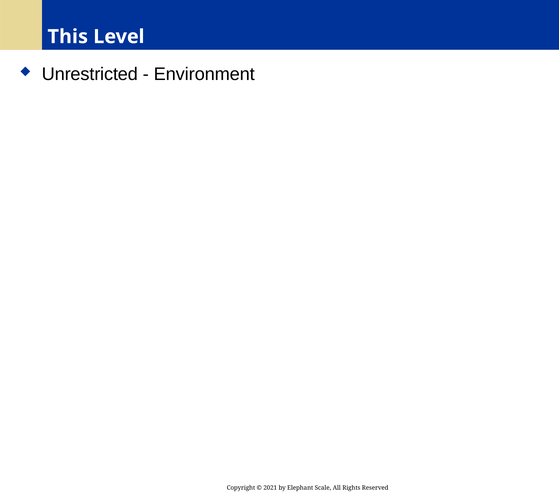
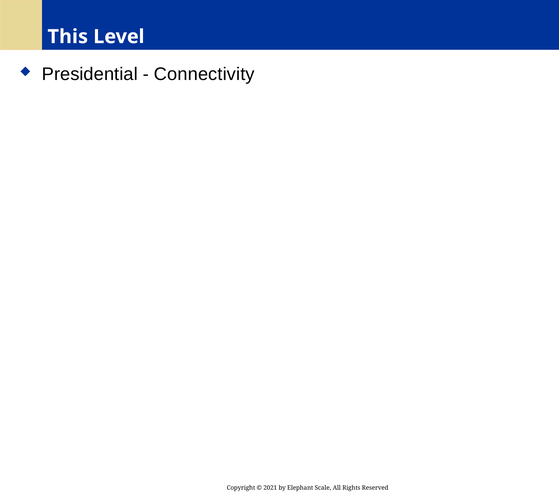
Unrestricted: Unrestricted -> Presidential
Environment: Environment -> Connectivity
